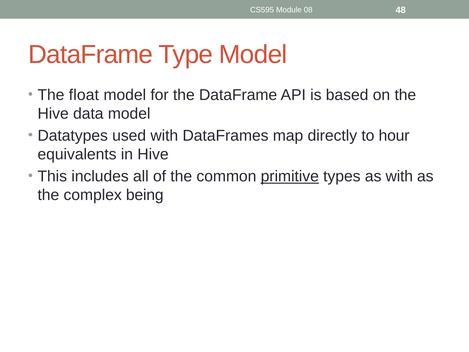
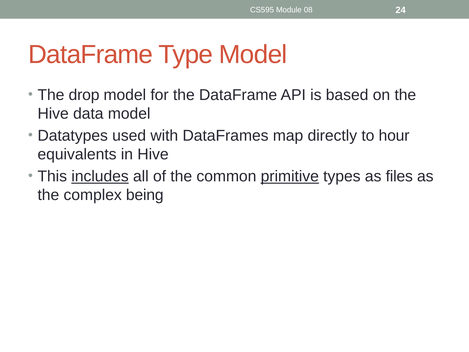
48: 48 -> 24
float: float -> drop
includes underline: none -> present
as with: with -> files
